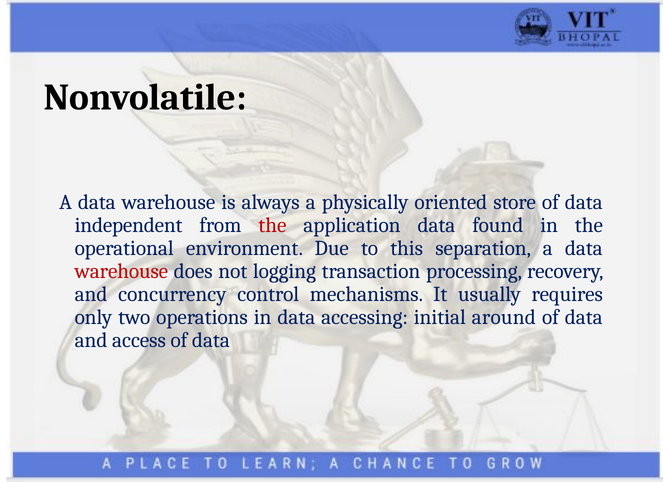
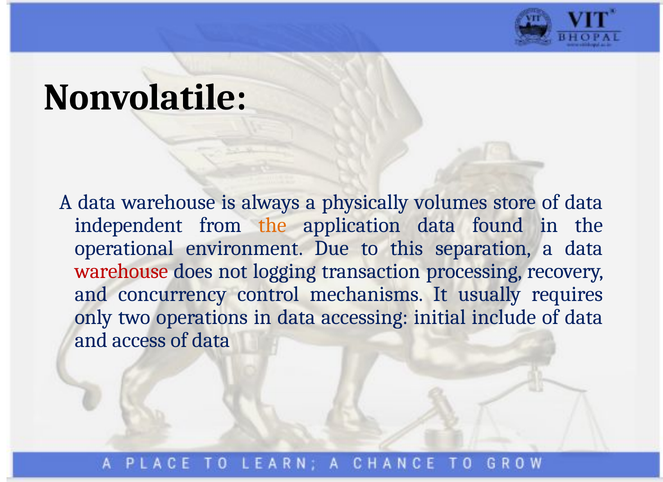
oriented: oriented -> volumes
the at (272, 225) colour: red -> orange
around: around -> include
